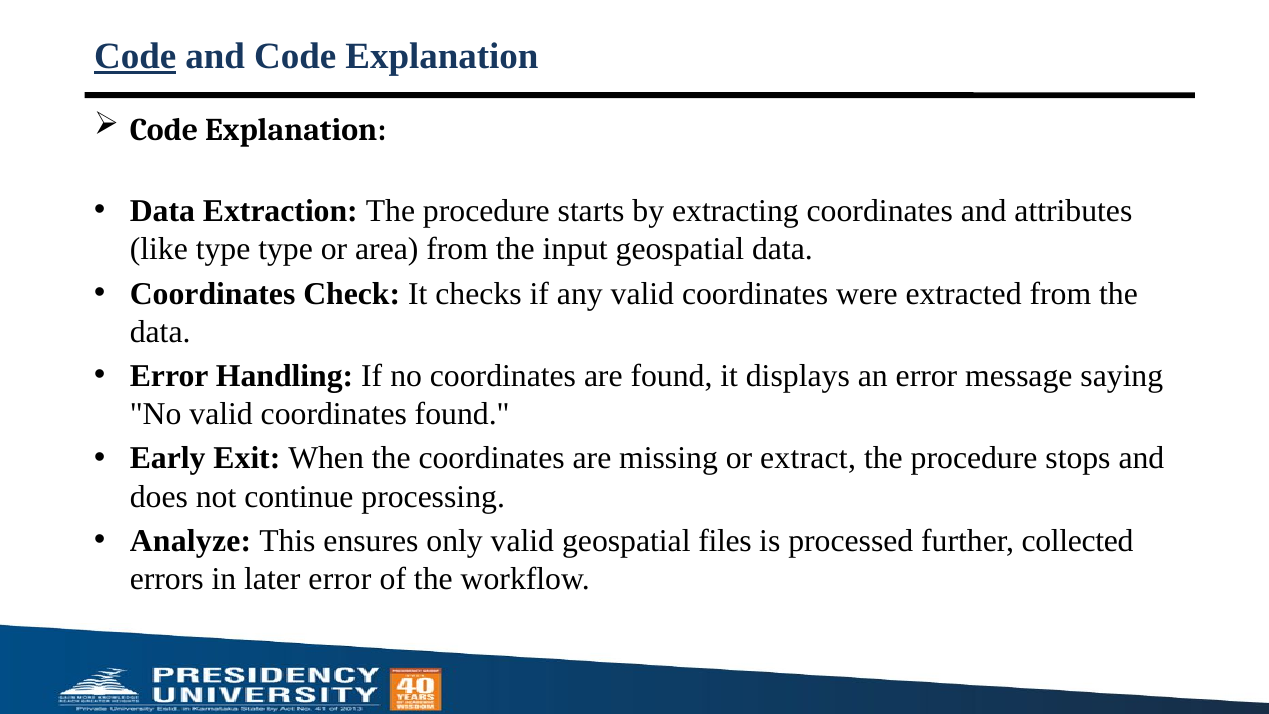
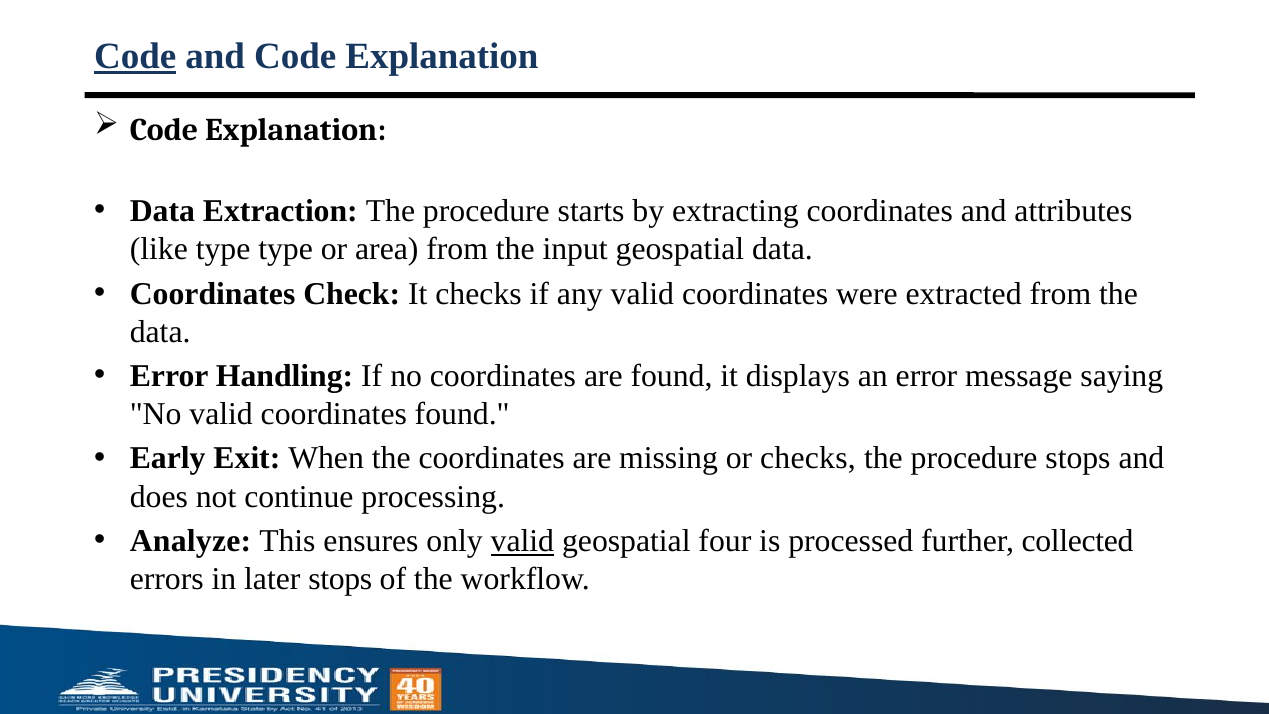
or extract: extract -> checks
valid at (522, 541) underline: none -> present
files: files -> four
later error: error -> stops
